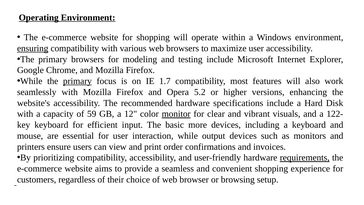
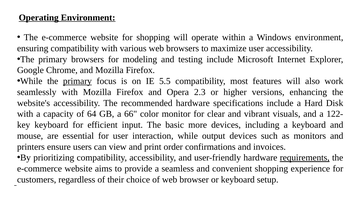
ensuring underline: present -> none
1.7: 1.7 -> 5.5
5.2: 5.2 -> 2.3
59: 59 -> 64
12: 12 -> 66
monitor underline: present -> none
or browsing: browsing -> keyboard
